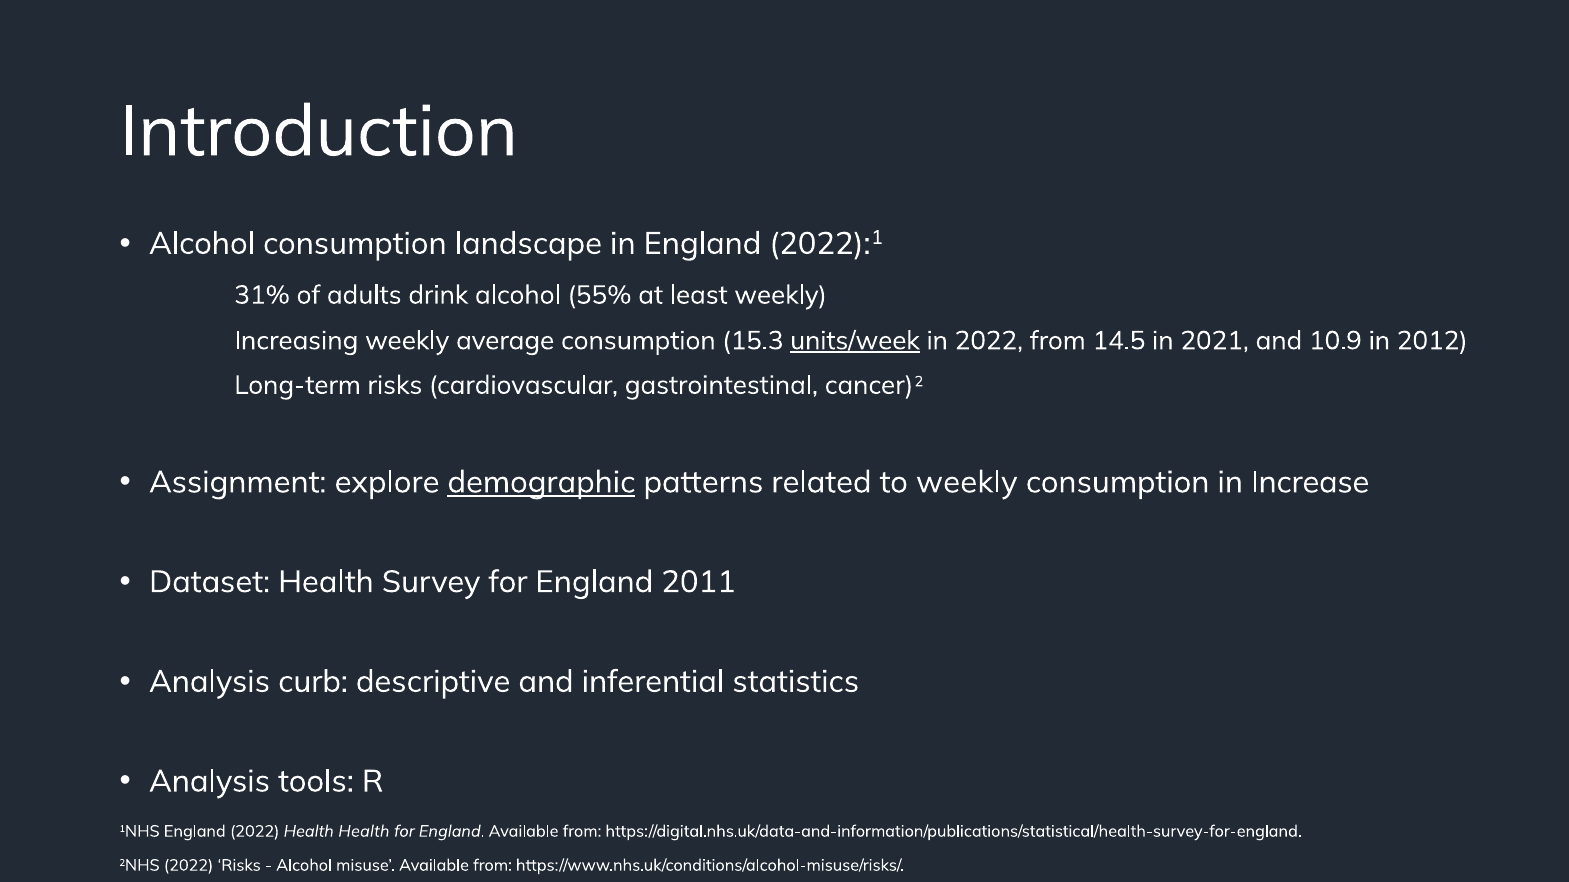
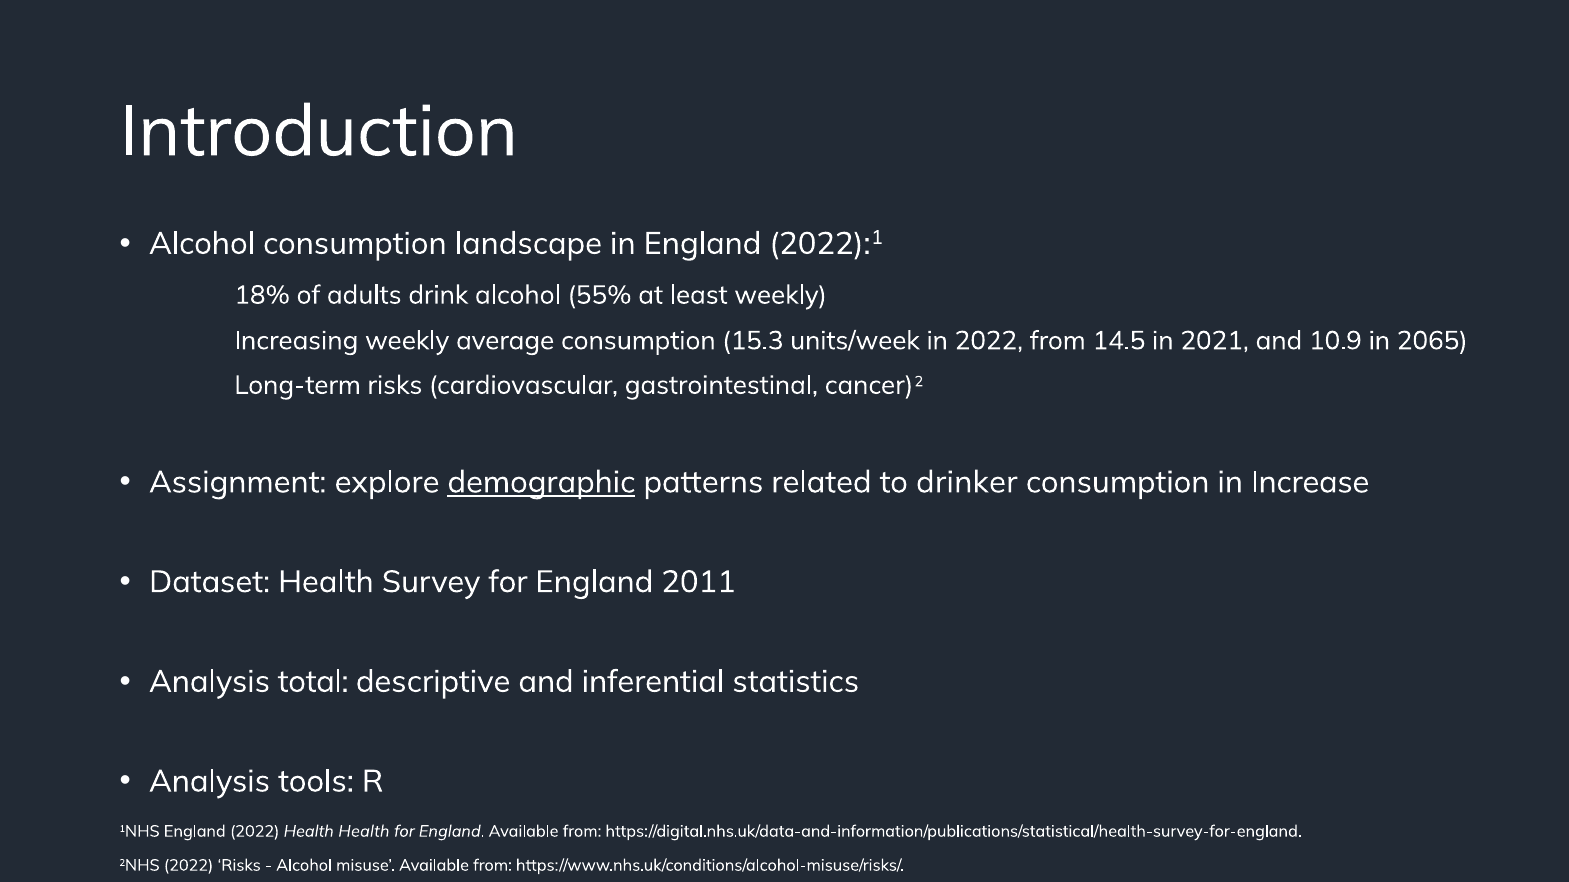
31%: 31% -> 18%
units/week underline: present -> none
2012: 2012 -> 2065
to weekly: weekly -> drinker
curb: curb -> total
